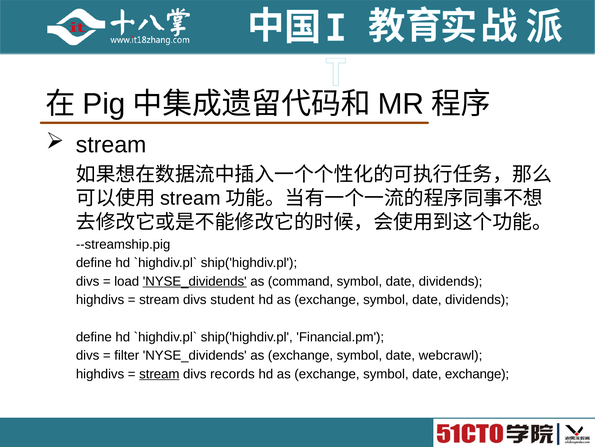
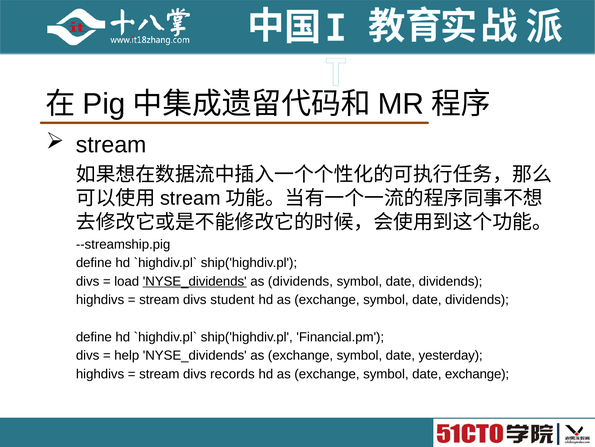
as command: command -> dividends
filter: filter -> help
webcrawl: webcrawl -> yesterday
stream at (159, 373) underline: present -> none
